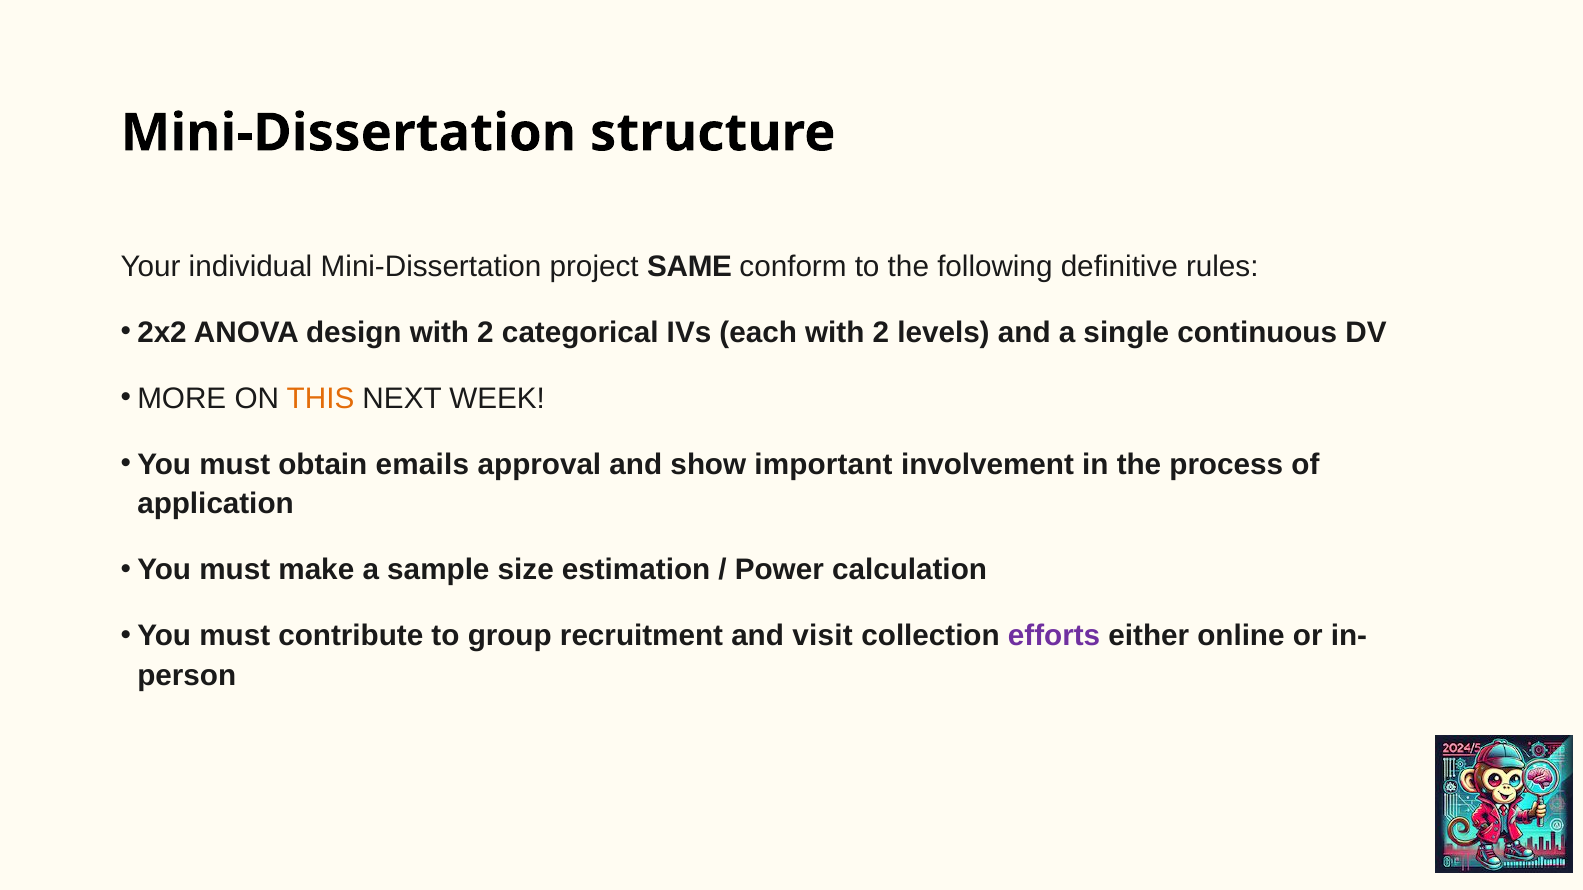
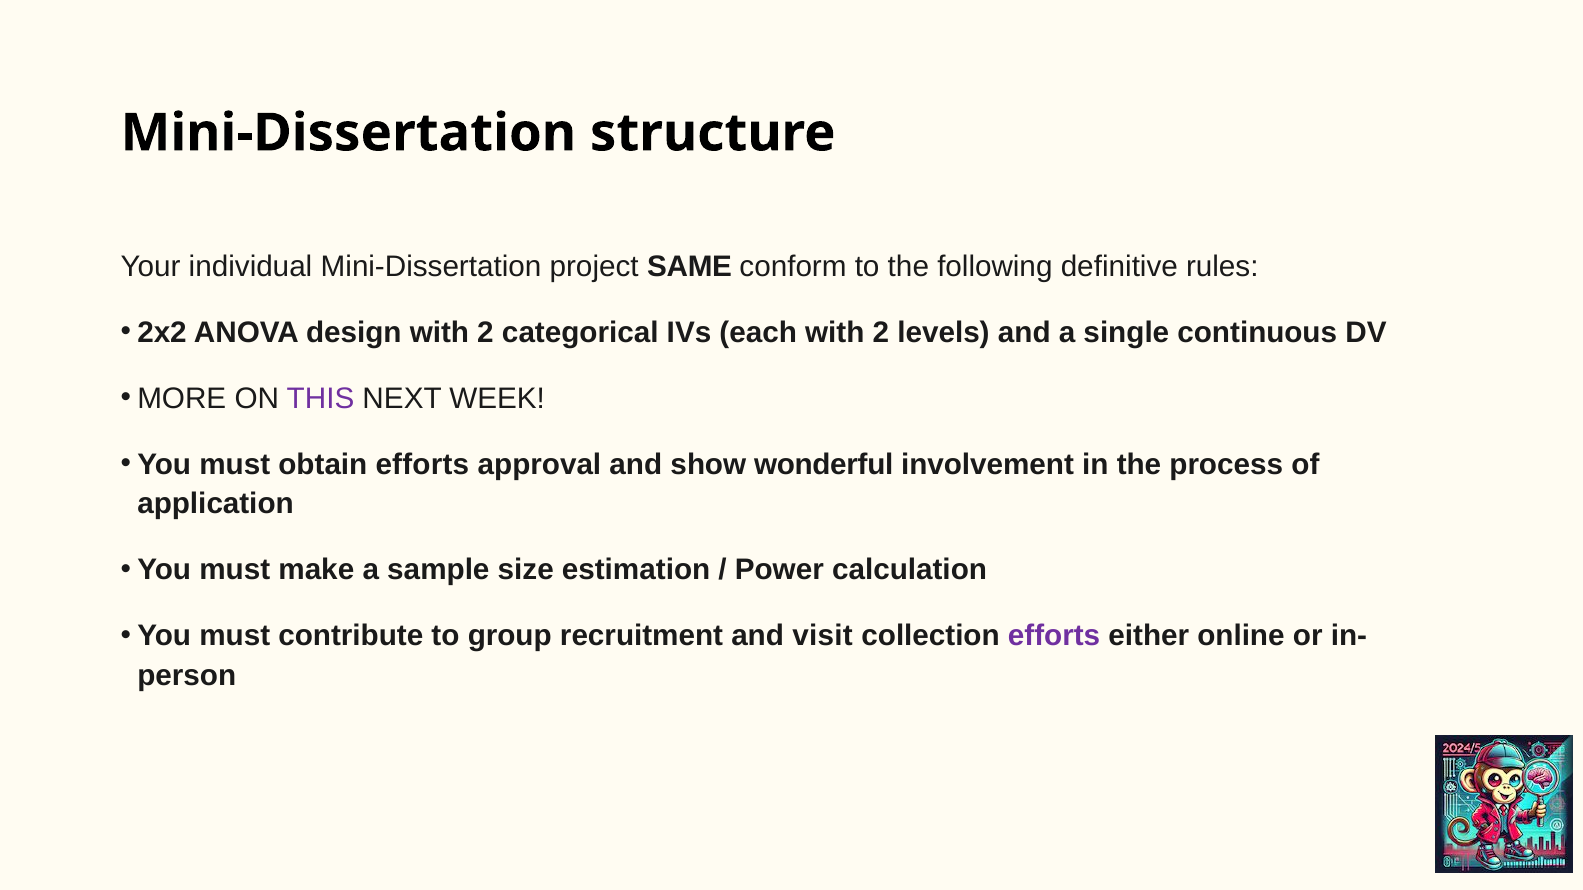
THIS colour: orange -> purple
obtain emails: emails -> efforts
important: important -> wonderful
